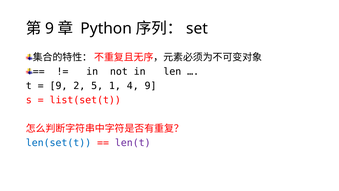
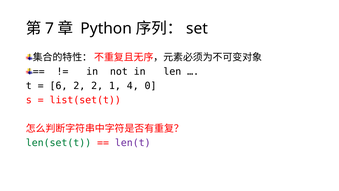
9 at (50, 28): 9 -> 7
9 at (59, 86): 9 -> 6
2 5: 5 -> 2
4 9: 9 -> 0
len(set(t colour: blue -> green
